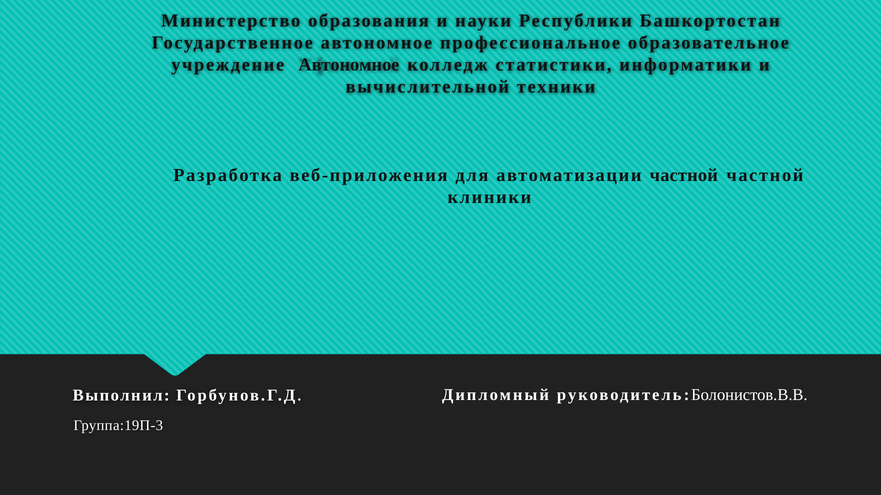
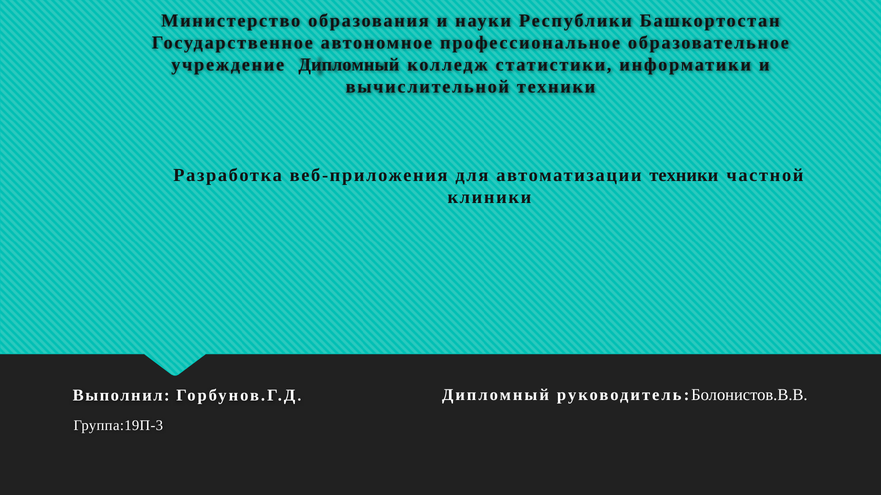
учреждение Автономное: Автономное -> Дипломный
автоматизации частной: частной -> техники
